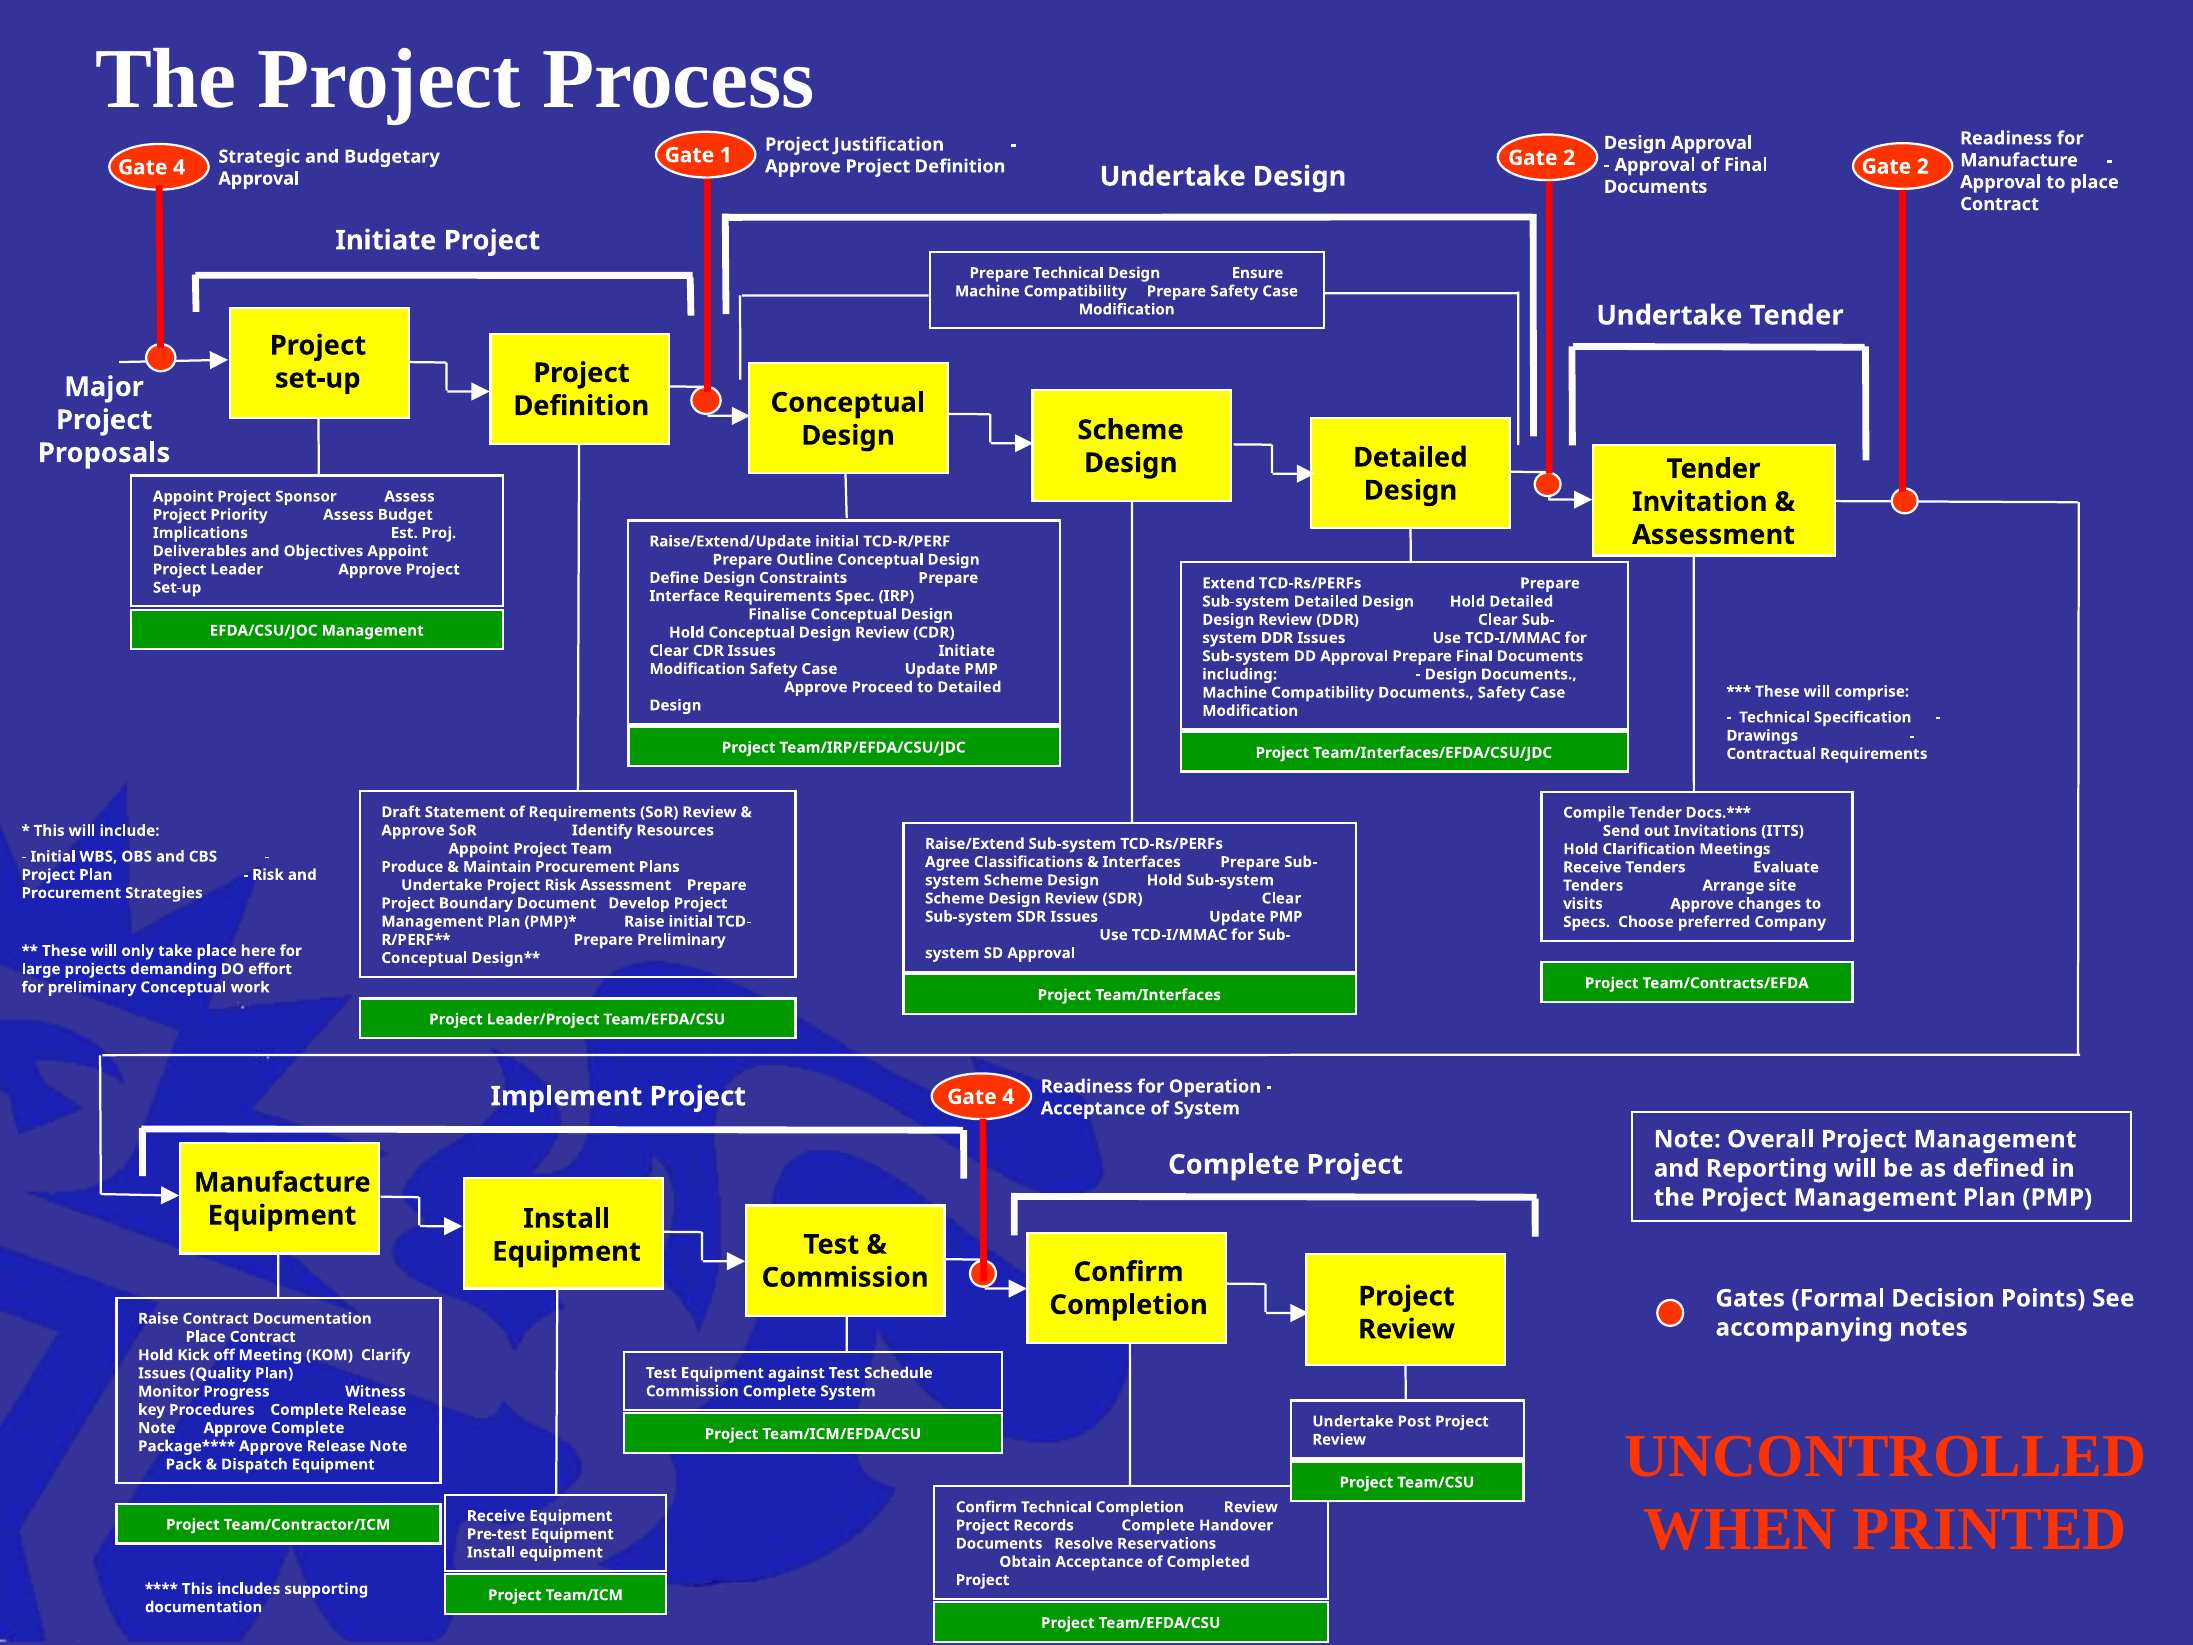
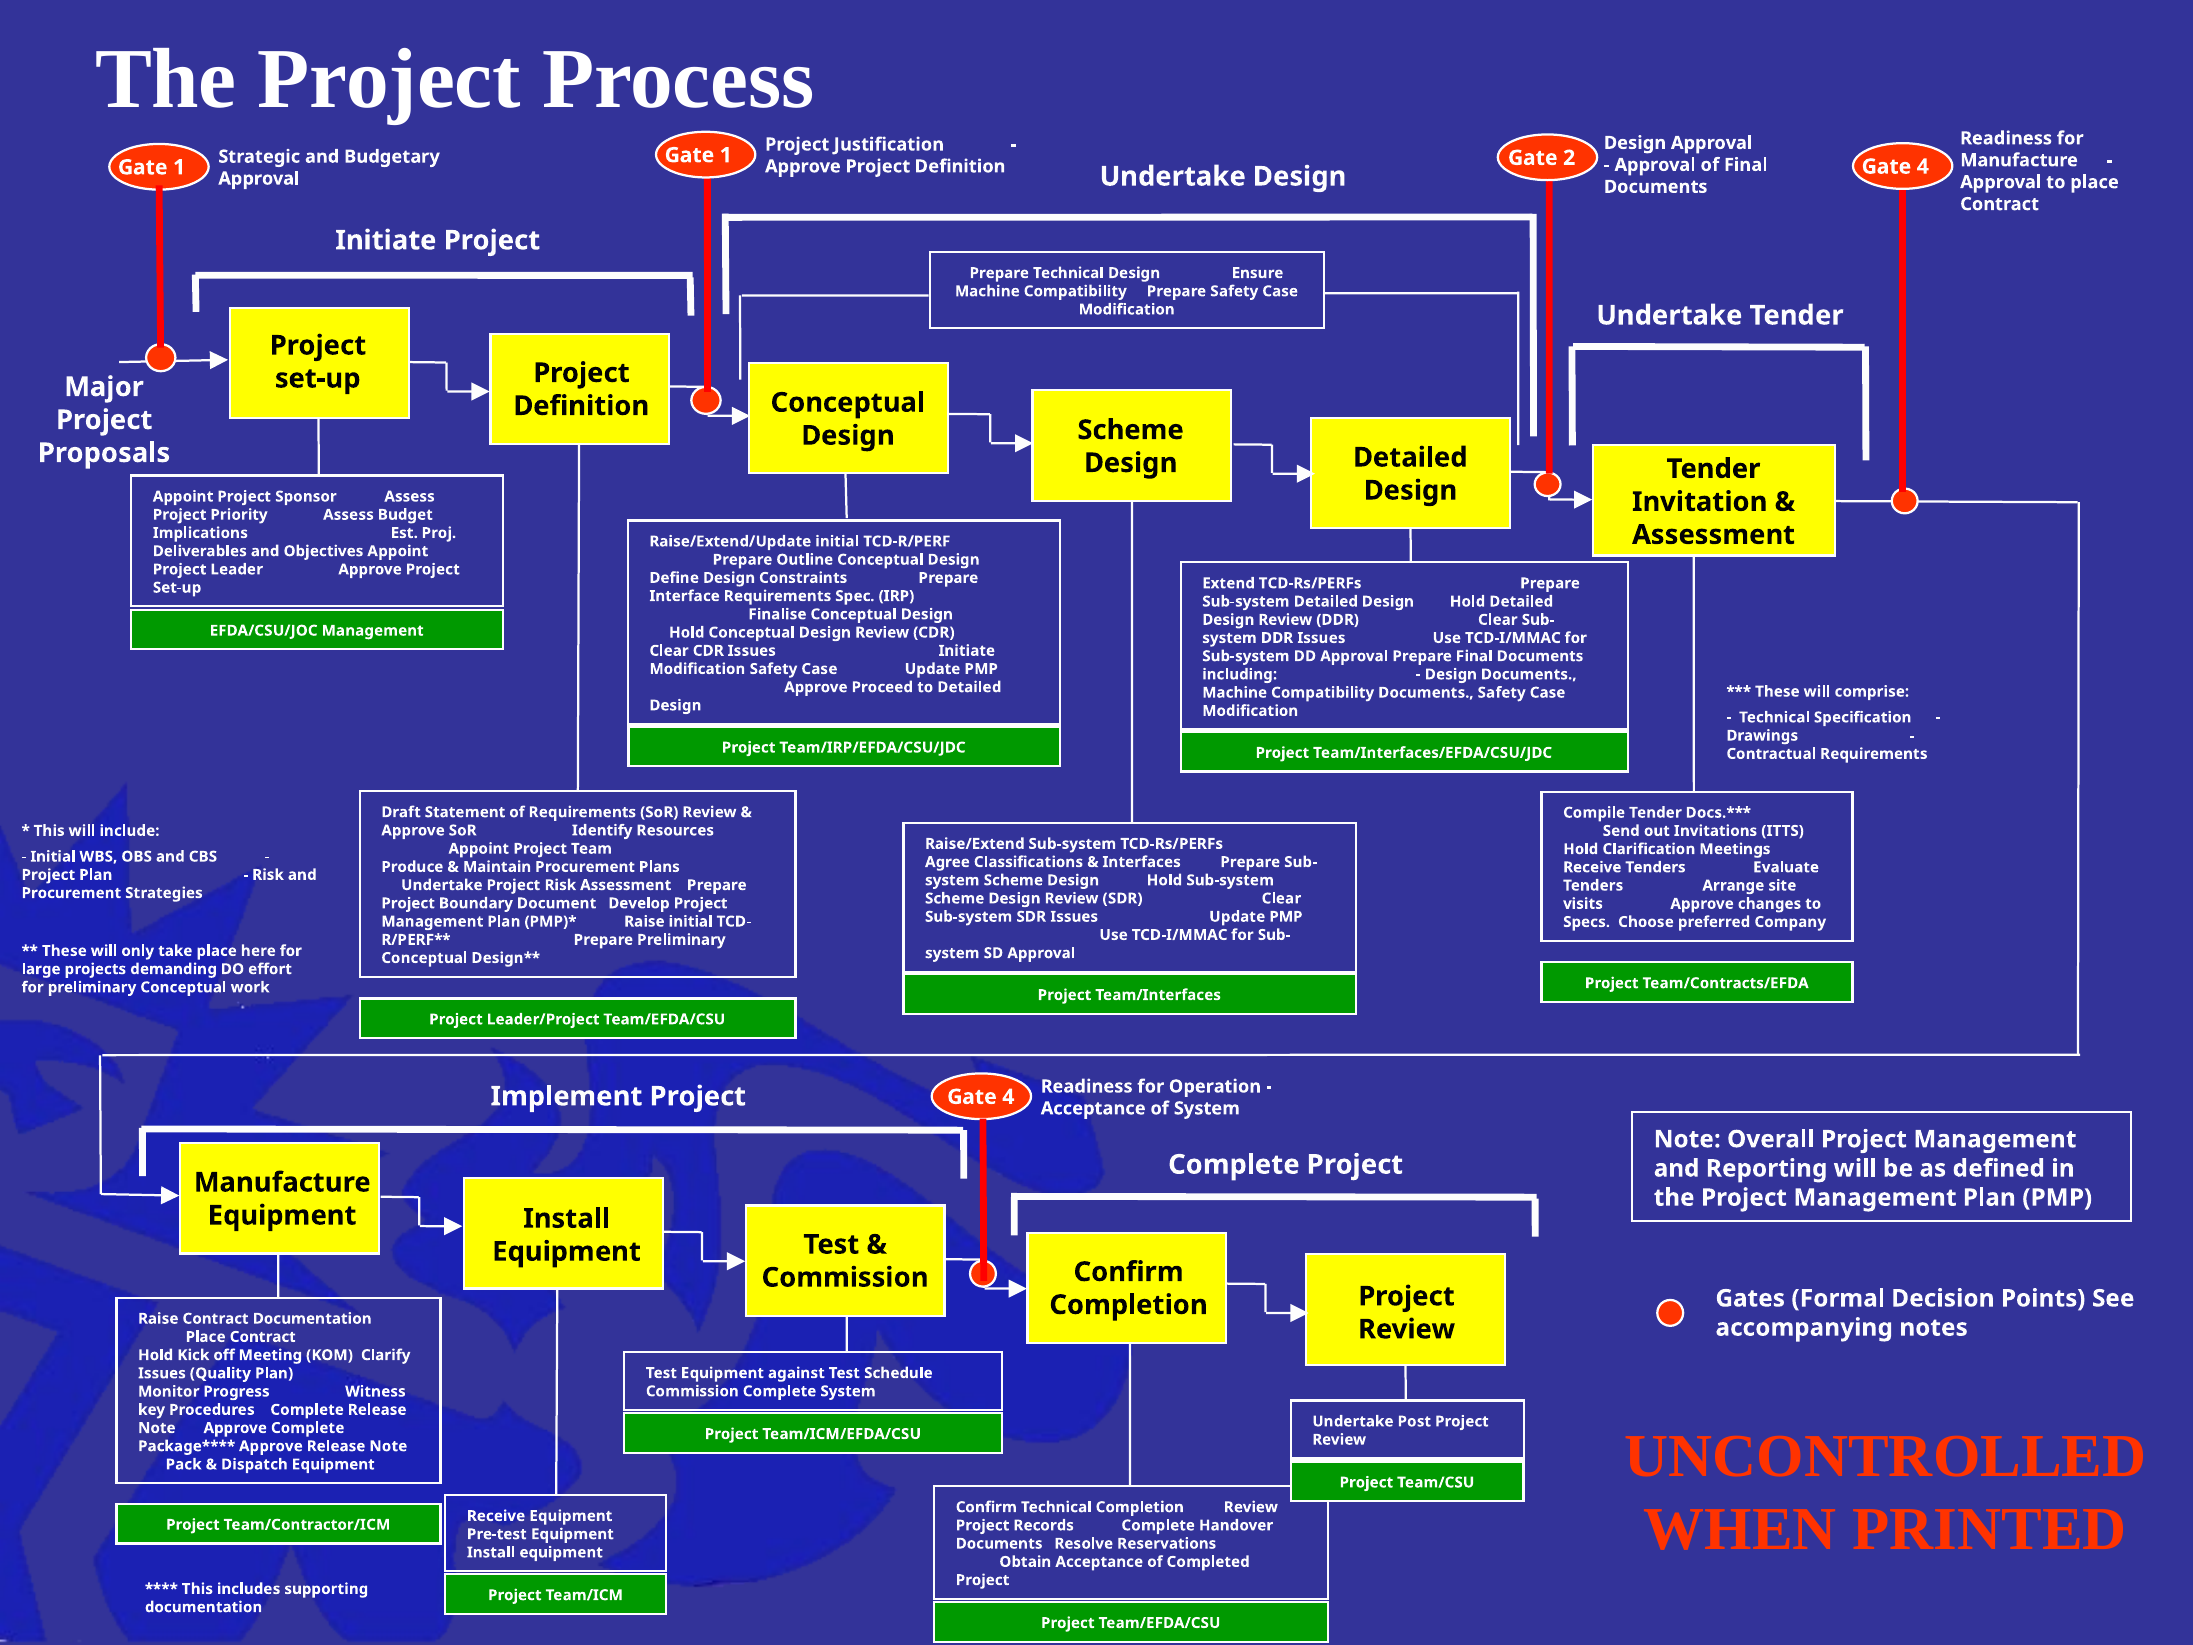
2 Gate 2: 2 -> 4
4 at (179, 167): 4 -> 1
